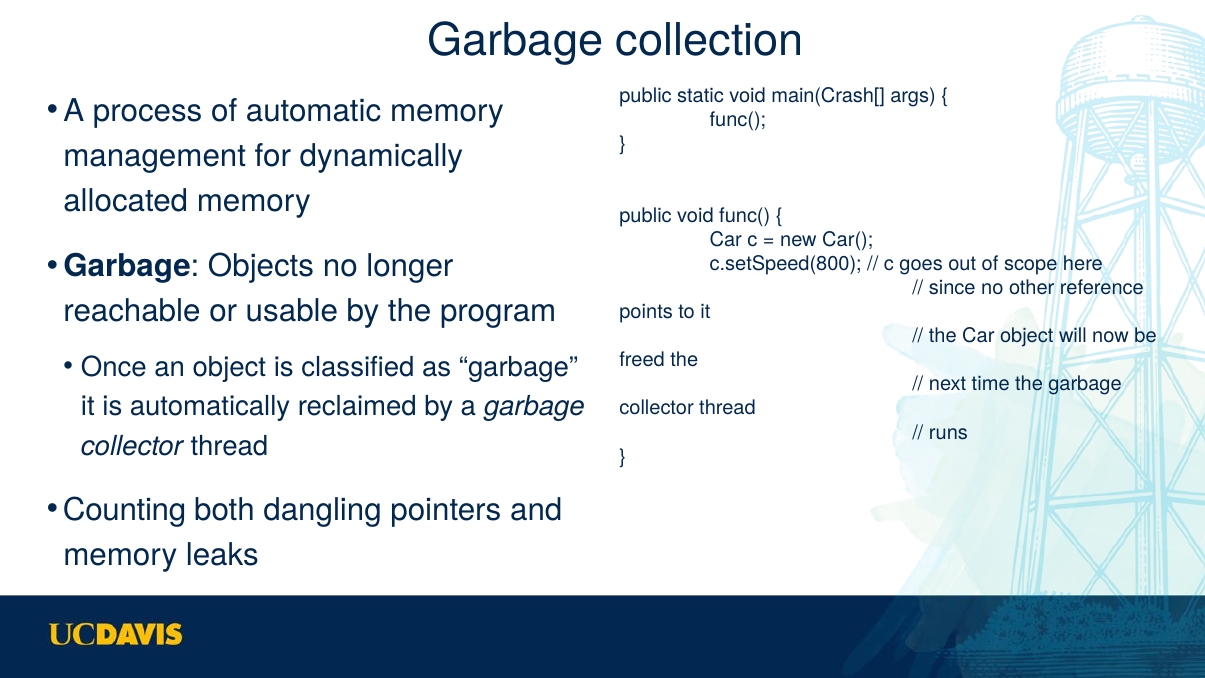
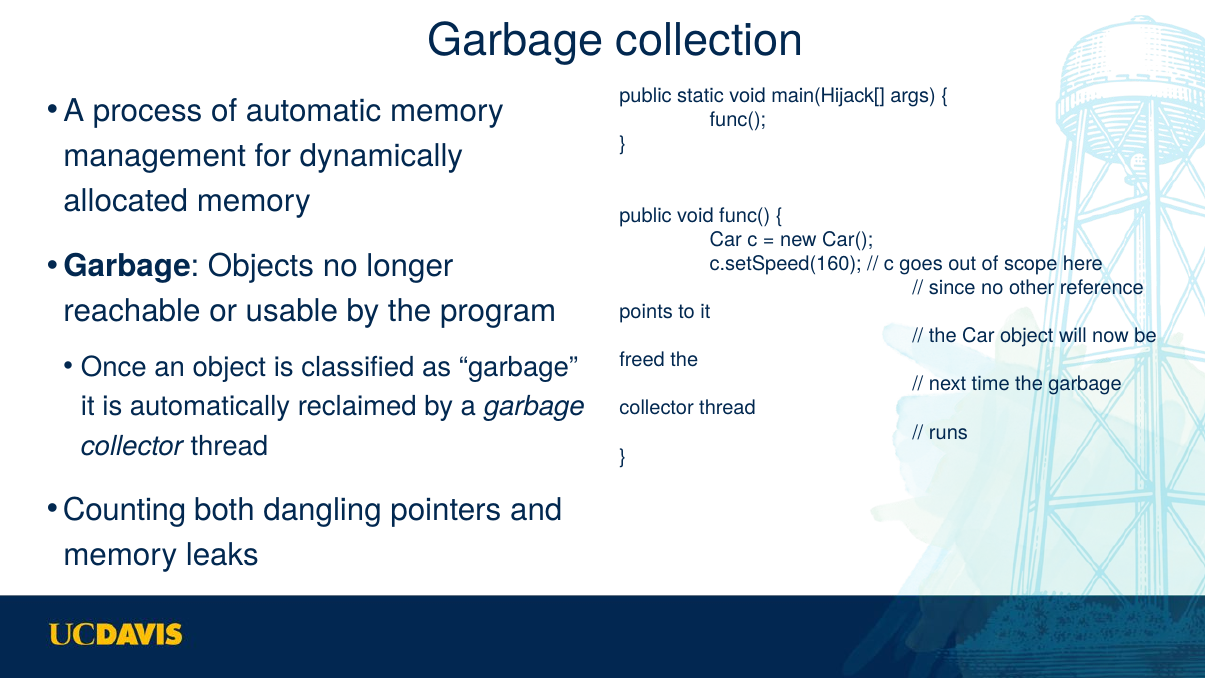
main(Crash[: main(Crash[ -> main(Hijack[
c.setSpeed(800: c.setSpeed(800 -> c.setSpeed(160
